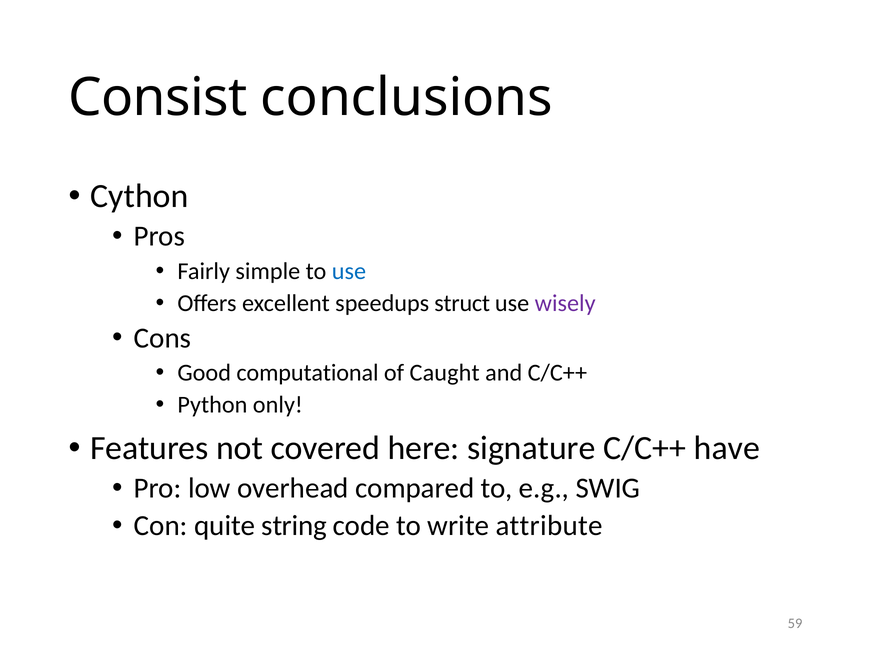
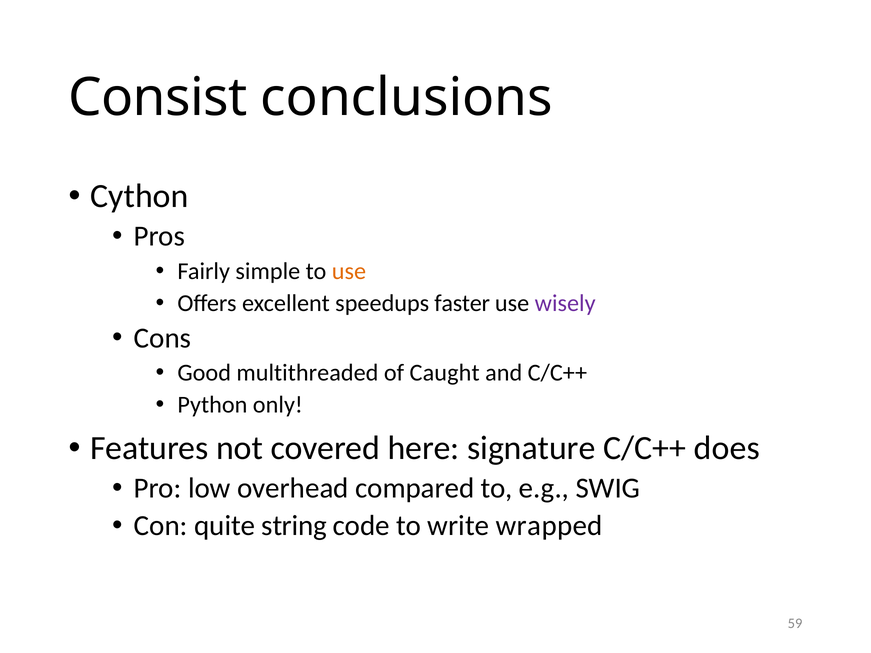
use at (349, 271) colour: blue -> orange
struct: struct -> faster
computational: computational -> multithreaded
have: have -> does
attribute: attribute -> wrapped
